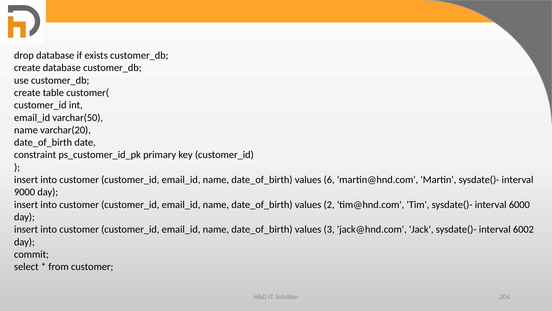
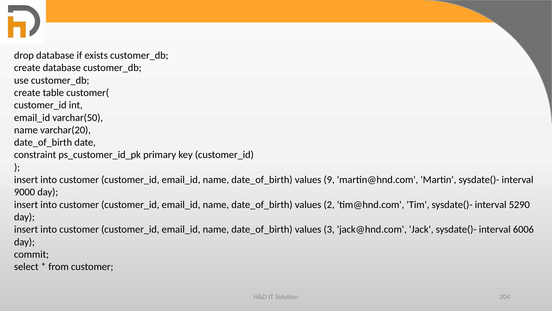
6: 6 -> 9
6000: 6000 -> 5290
6002: 6002 -> 6006
